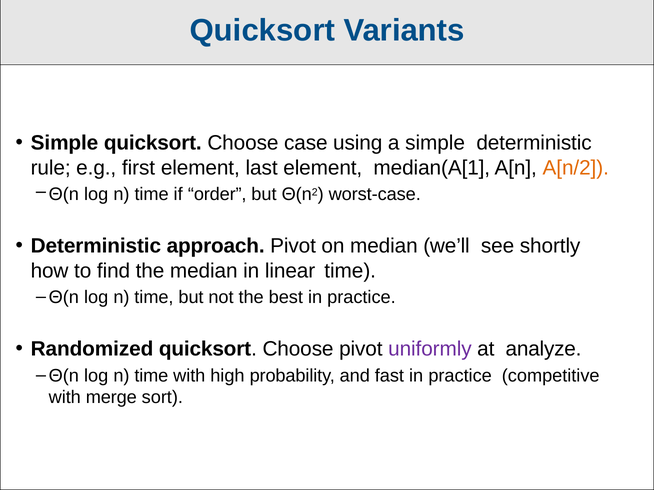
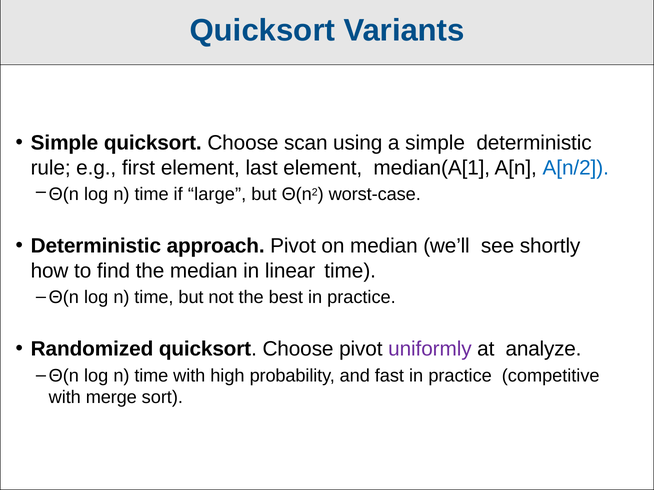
case: case -> scan
A[n/2 colour: orange -> blue
order: order -> large
